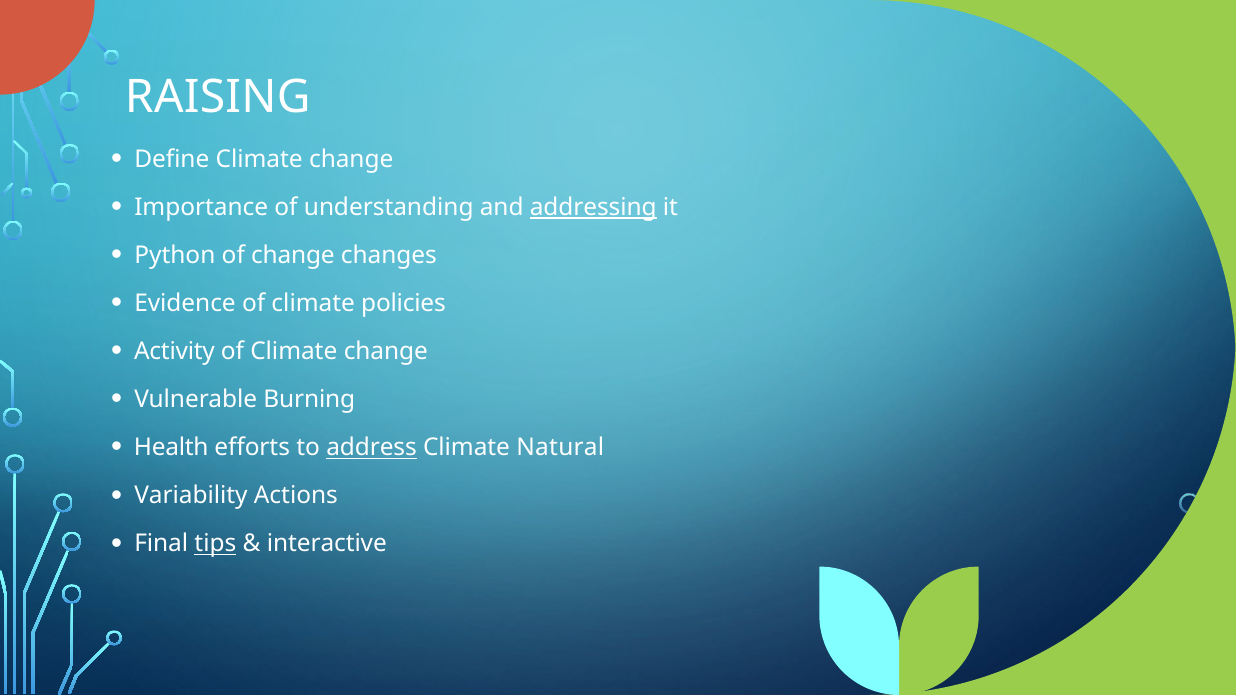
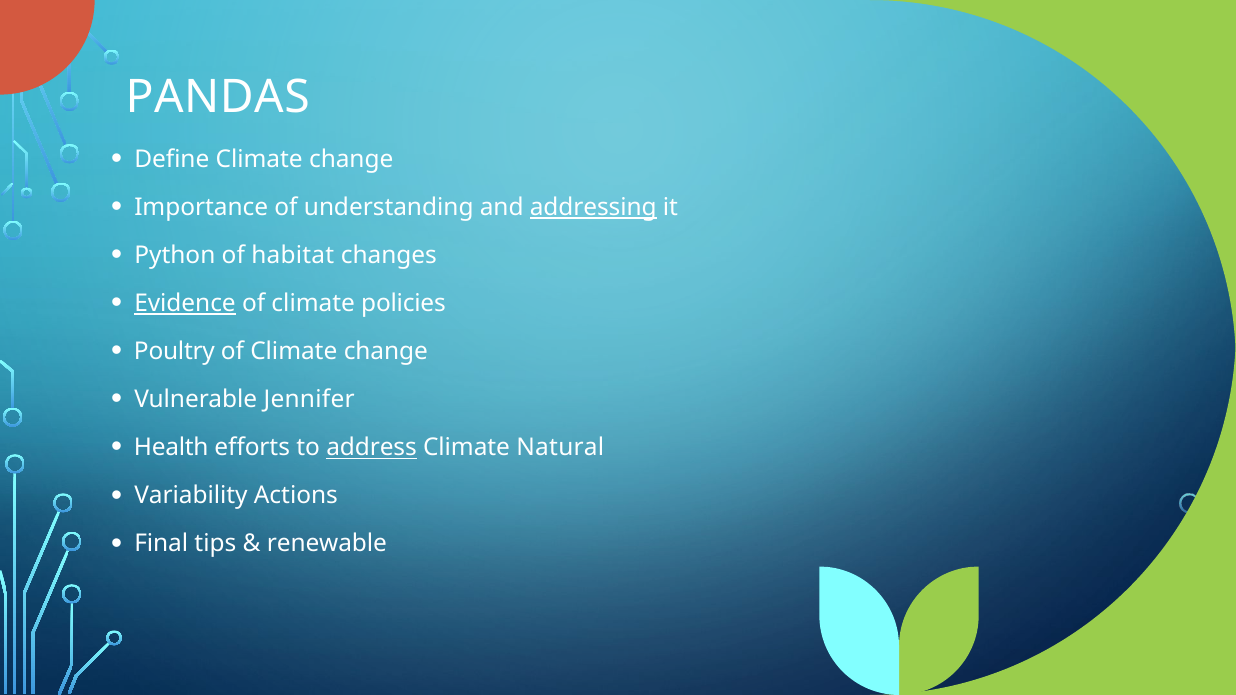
RAISING: RAISING -> PANDAS
of change: change -> habitat
Evidence underline: none -> present
Activity: Activity -> Poultry
Burning: Burning -> Jennifer
tips underline: present -> none
interactive: interactive -> renewable
